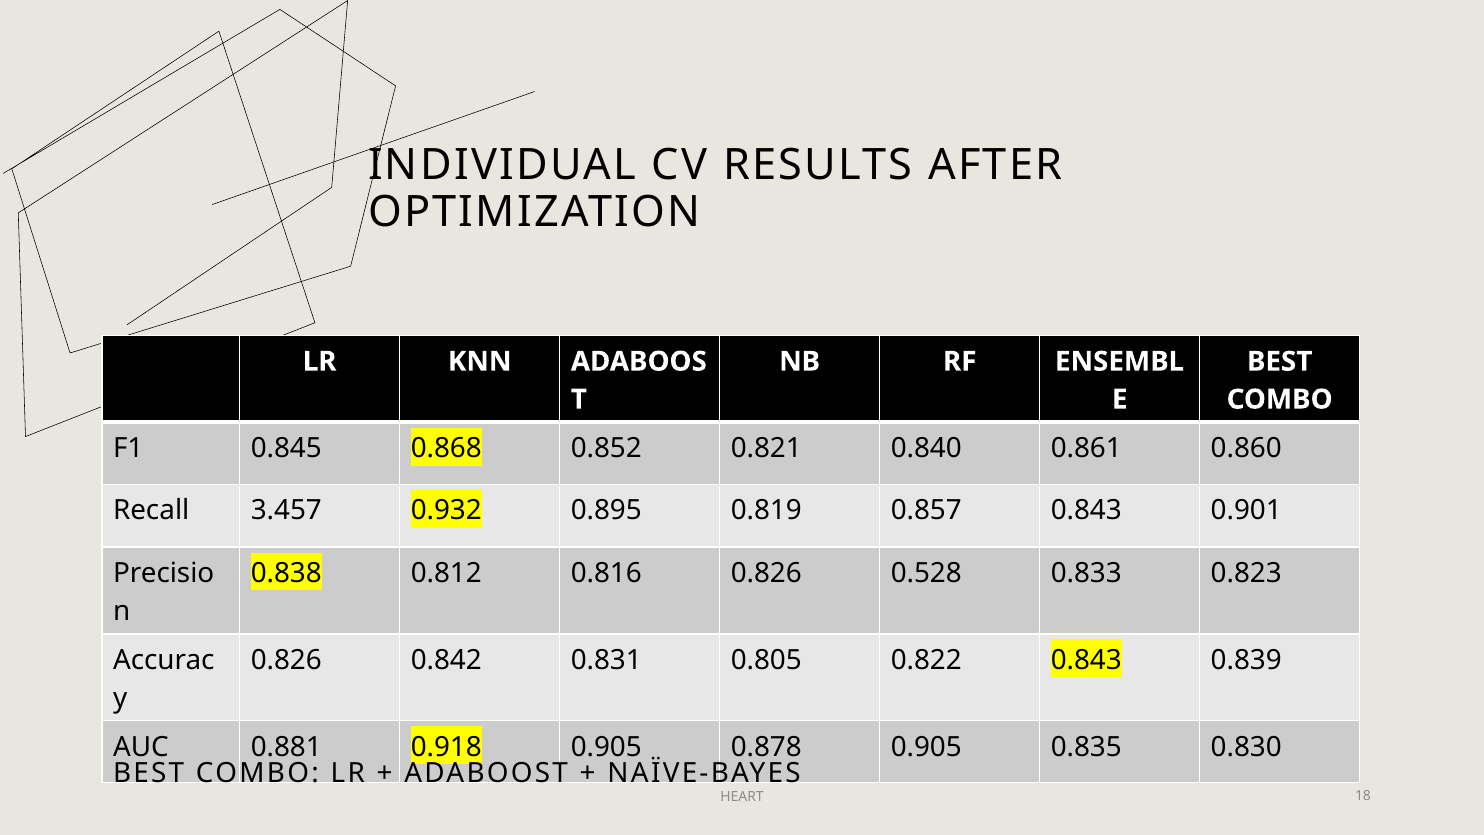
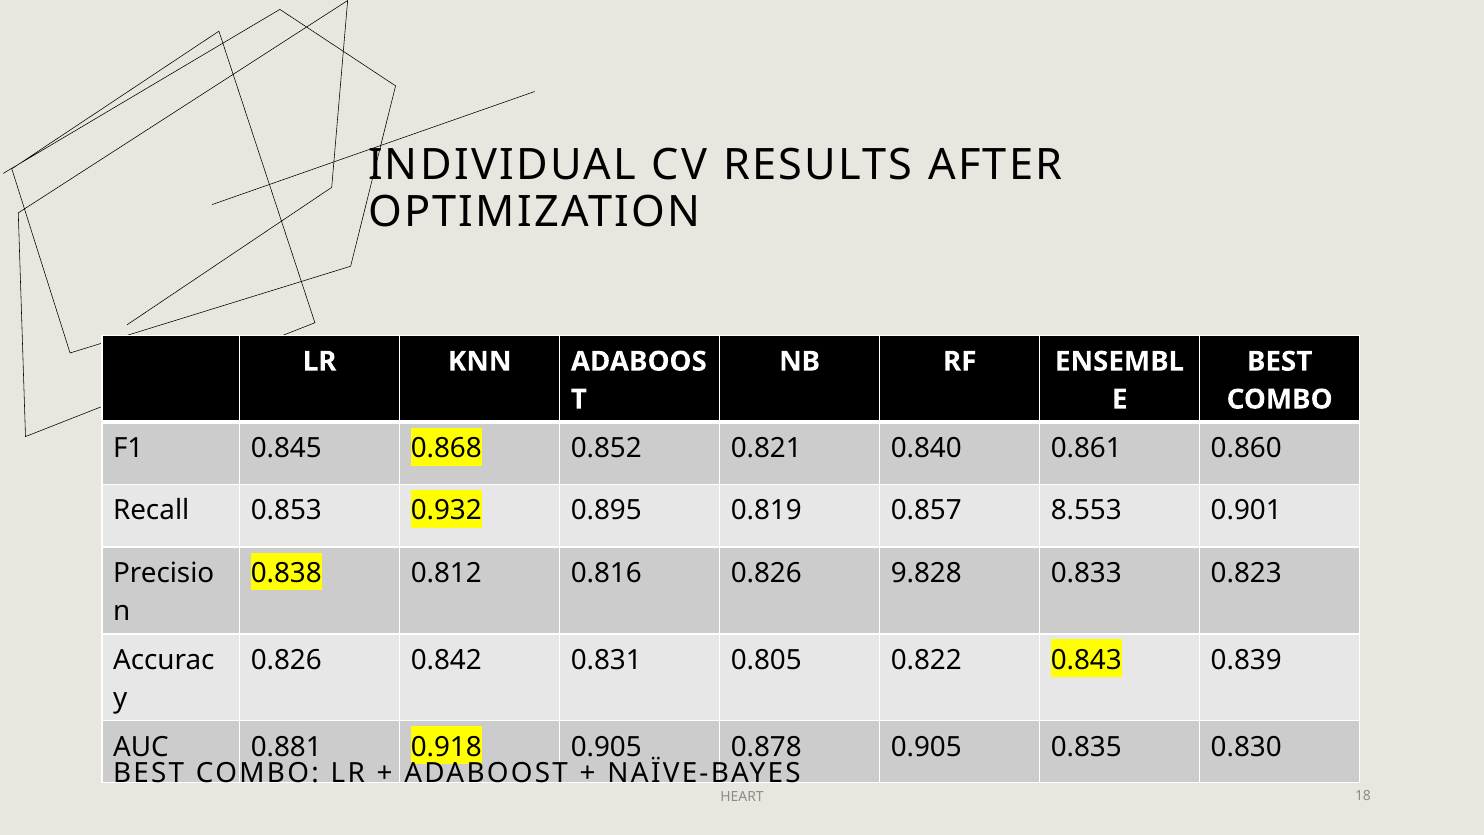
3.457: 3.457 -> 0.853
0.857 0.843: 0.843 -> 8.553
0.528: 0.528 -> 9.828
